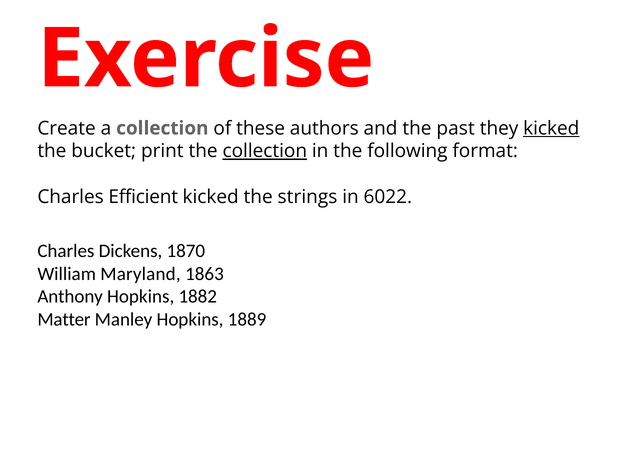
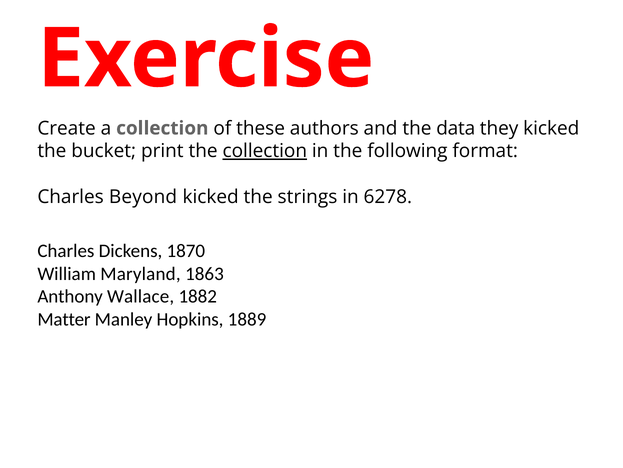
past: past -> data
kicked at (551, 128) underline: present -> none
Efficient: Efficient -> Beyond
6022: 6022 -> 6278
Anthony Hopkins: Hopkins -> Wallace
